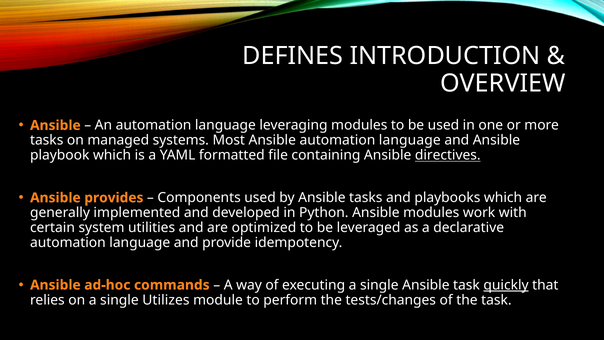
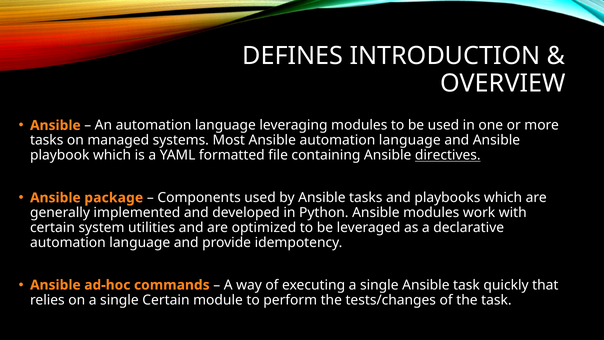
provides: provides -> package
quickly underline: present -> none
single Utilizes: Utilizes -> Certain
